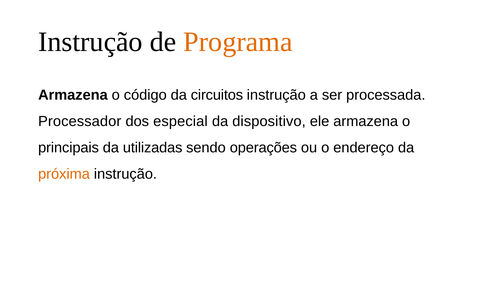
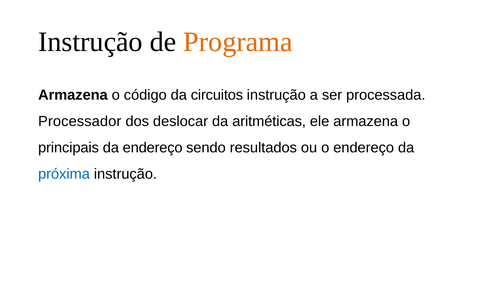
especial: especial -> deslocar
dispositivo: dispositivo -> aritméticas
da utilizadas: utilizadas -> endereço
operações: operações -> resultados
próxima colour: orange -> blue
